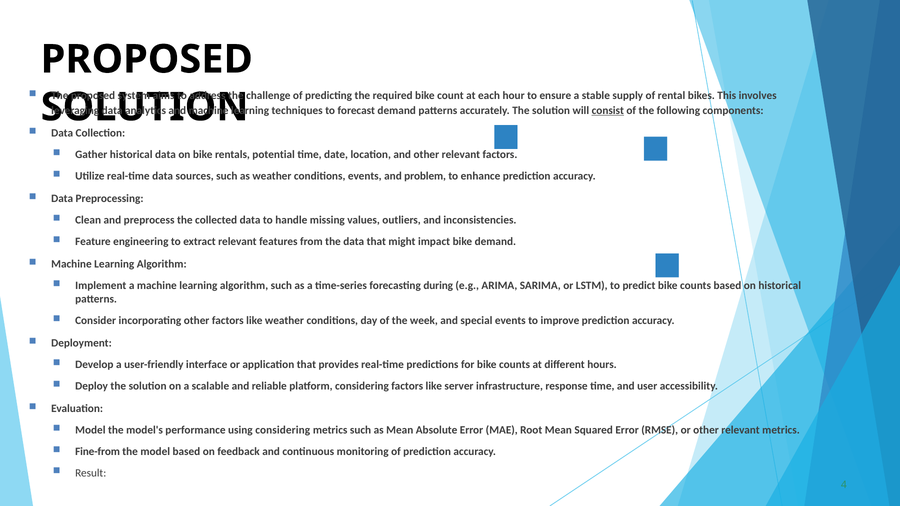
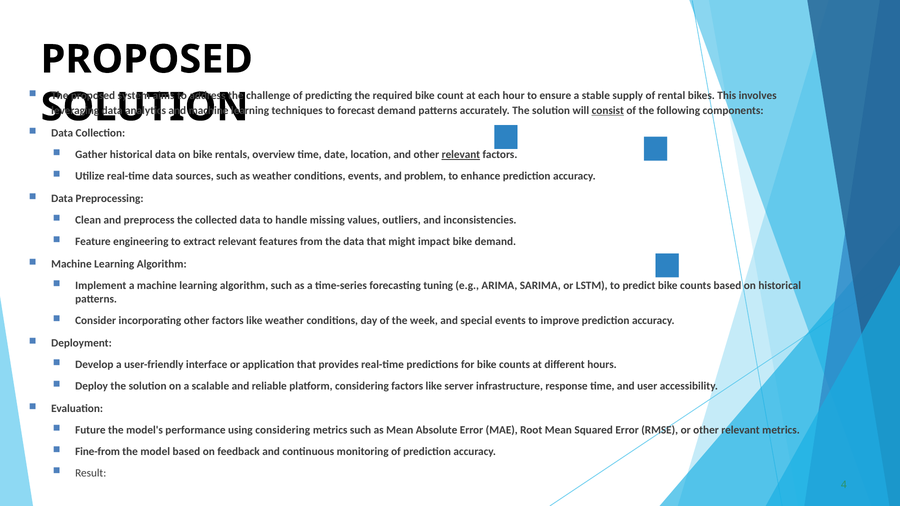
potential: potential -> overview
relevant at (461, 155) underline: none -> present
during: during -> tuning
Model at (90, 430): Model -> Future
